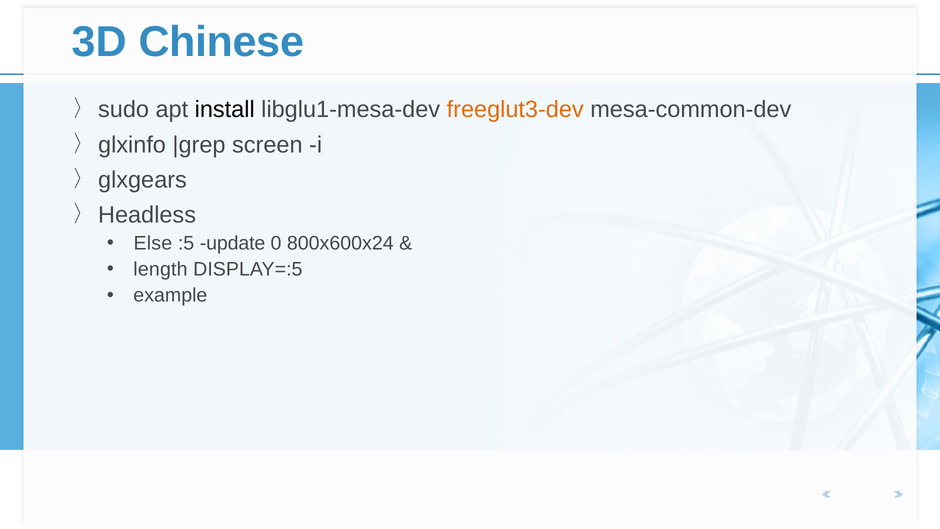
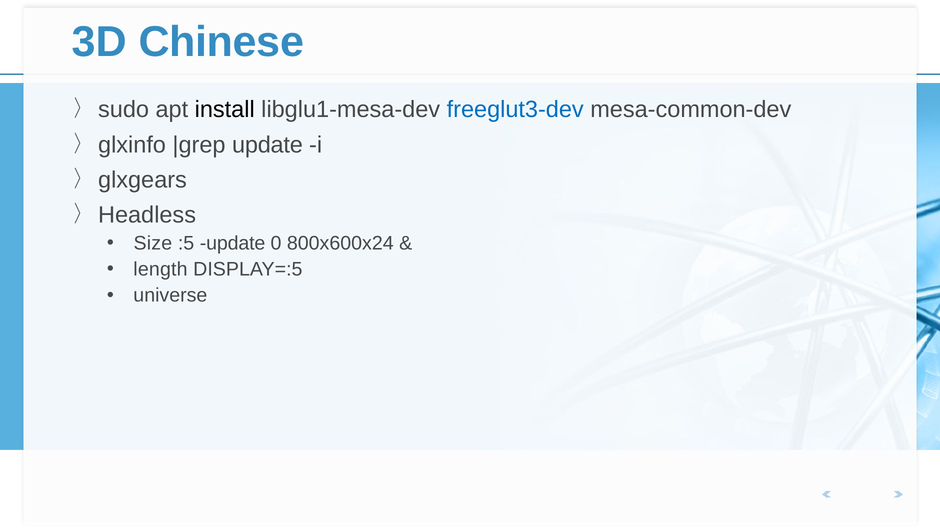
freeglut3-dev colour: orange -> blue
screen at (267, 145): screen -> update
Else: Else -> Size
example: example -> universe
